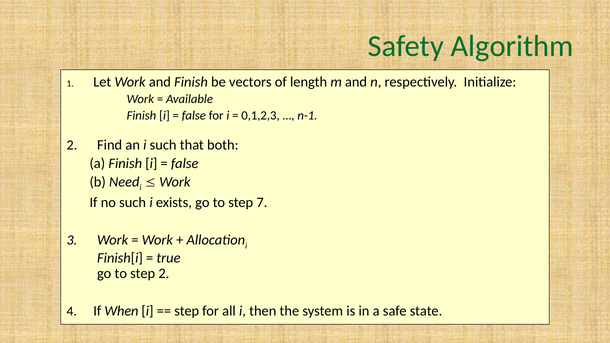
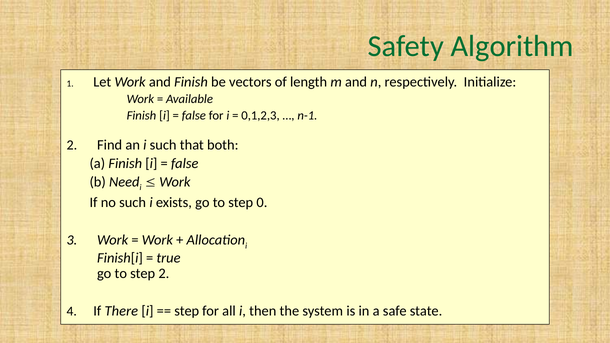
7: 7 -> 0
When: When -> There
